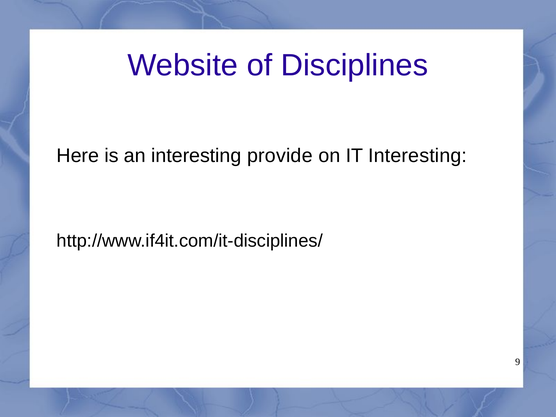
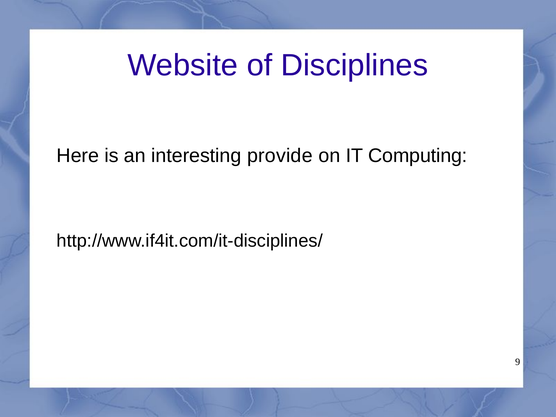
IT Interesting: Interesting -> Computing
